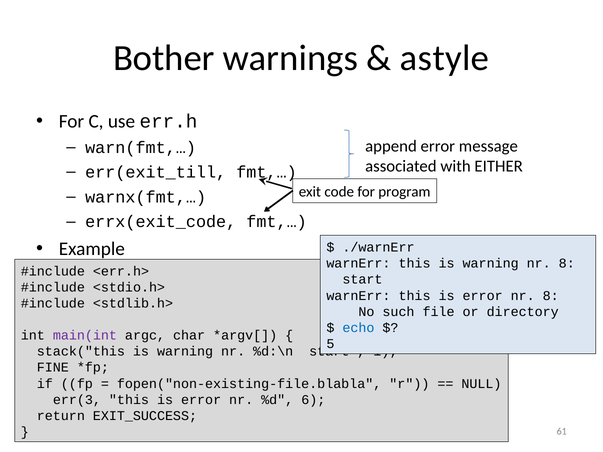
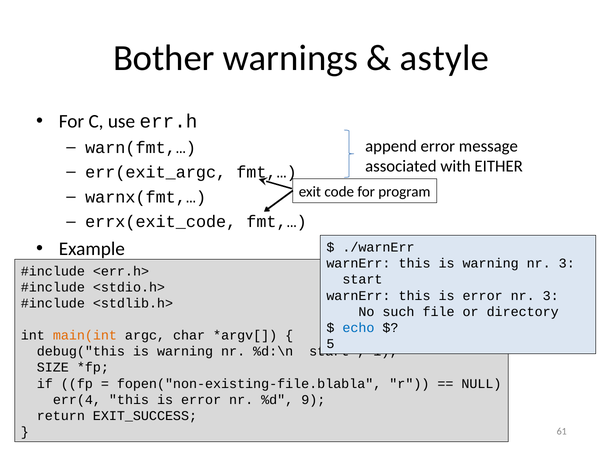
err(exit_till: err(exit_till -> err(exit_argc
warning nr 8: 8 -> 3
error nr 8: 8 -> 3
main(int colour: purple -> orange
stack("this: stack("this -> debug("this
FINE: FINE -> SIZE
err(3: err(3 -> err(4
6: 6 -> 9
